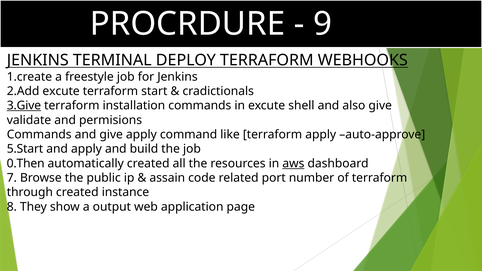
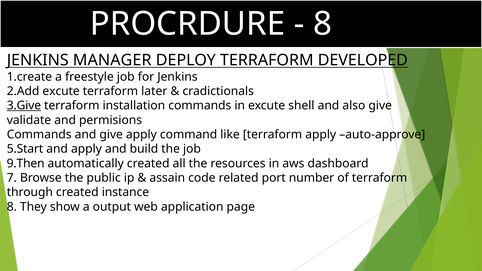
9 at (323, 24): 9 -> 8
TERMINAL: TERMINAL -> MANAGER
WEBHOOKS: WEBHOOKS -> DEVELOPED
start: start -> later
0.Then: 0.Then -> 9.Then
aws underline: present -> none
